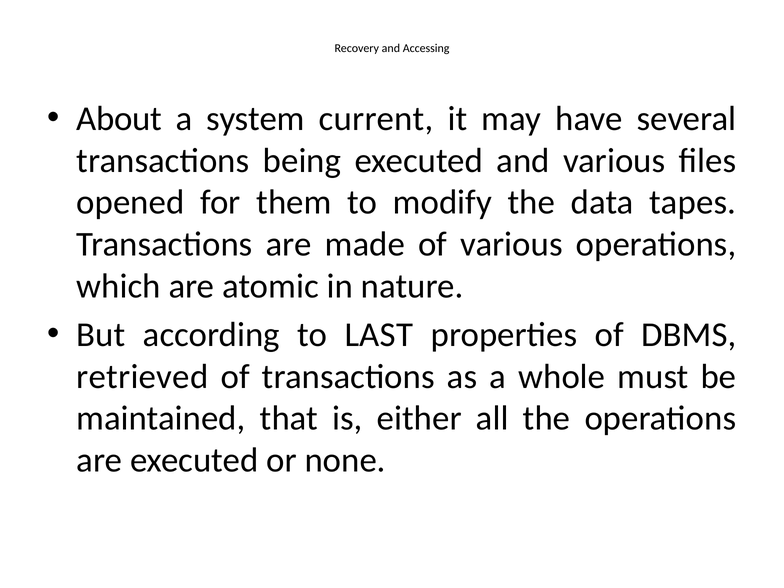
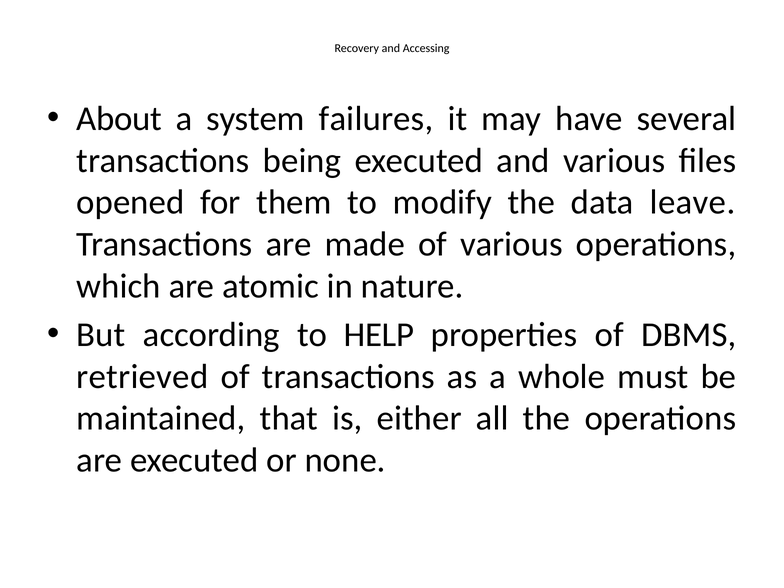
current: current -> failures
tapes: tapes -> leave
LAST: LAST -> HELP
